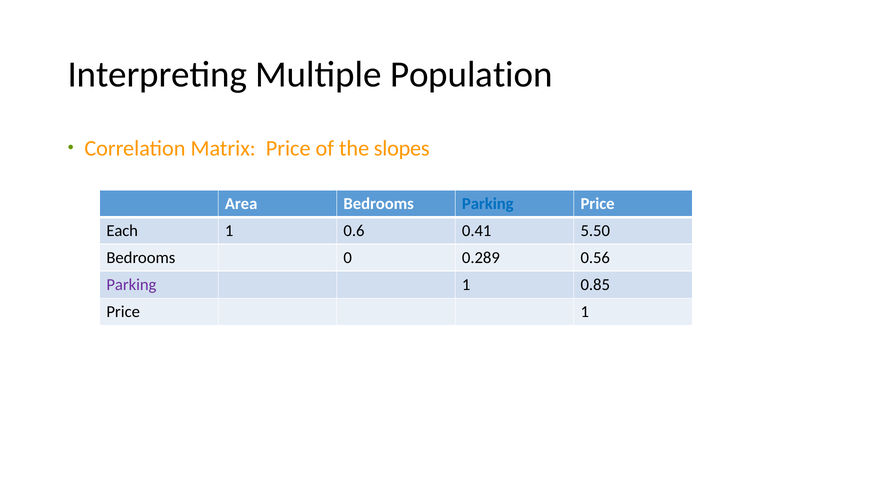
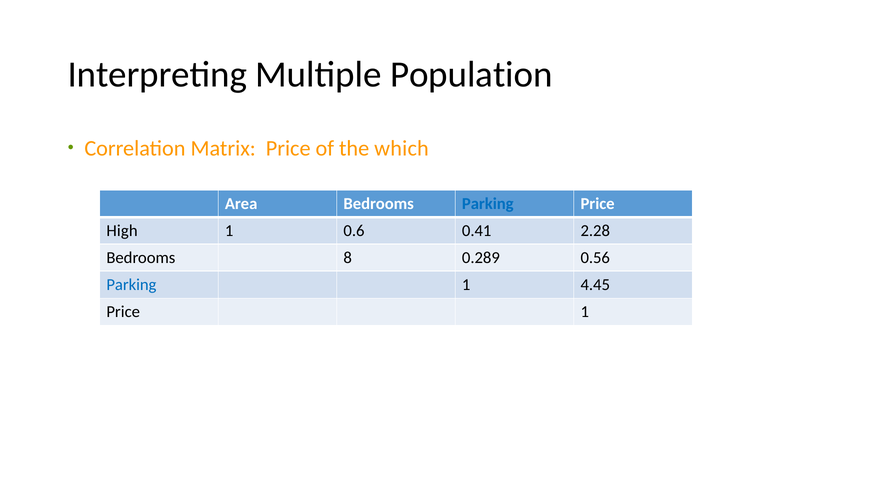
slopes: slopes -> which
Each: Each -> High
5.50: 5.50 -> 2.28
0: 0 -> 8
Parking at (131, 285) colour: purple -> blue
0.85: 0.85 -> 4.45
